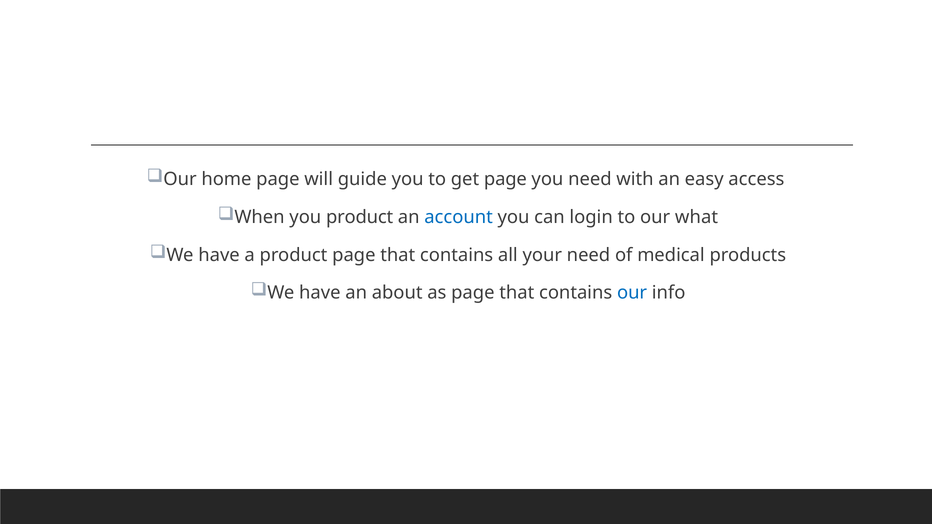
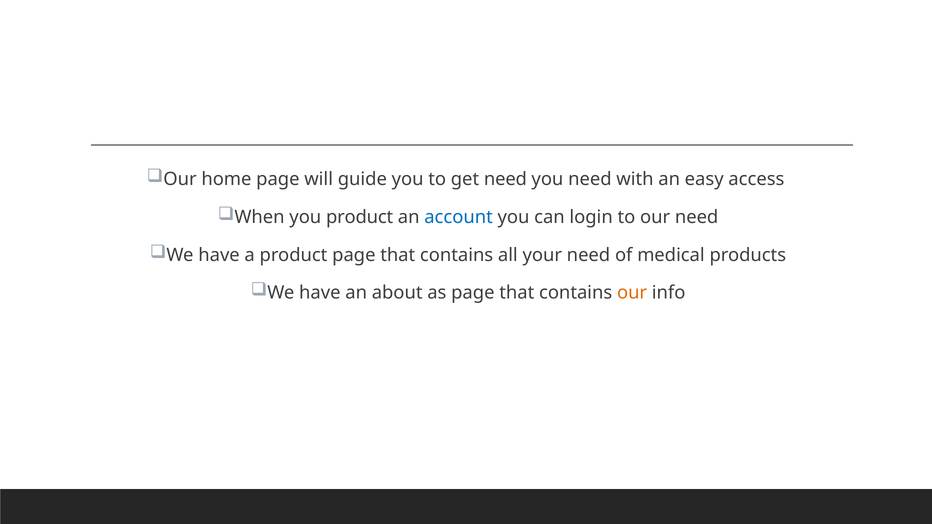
get page: page -> need
our what: what -> need
our at (632, 293) colour: blue -> orange
